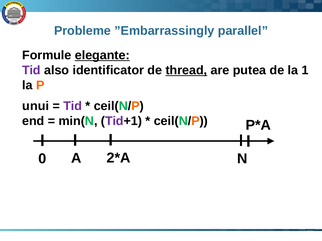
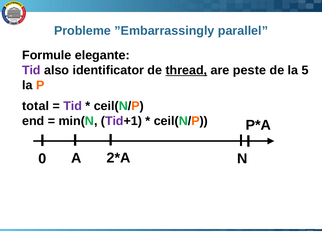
elegante underline: present -> none
putea: putea -> peste
1: 1 -> 5
unui: unui -> total
